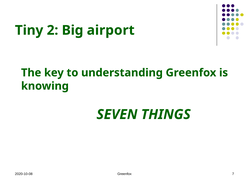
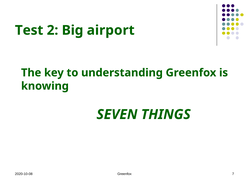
Tiny: Tiny -> Test
